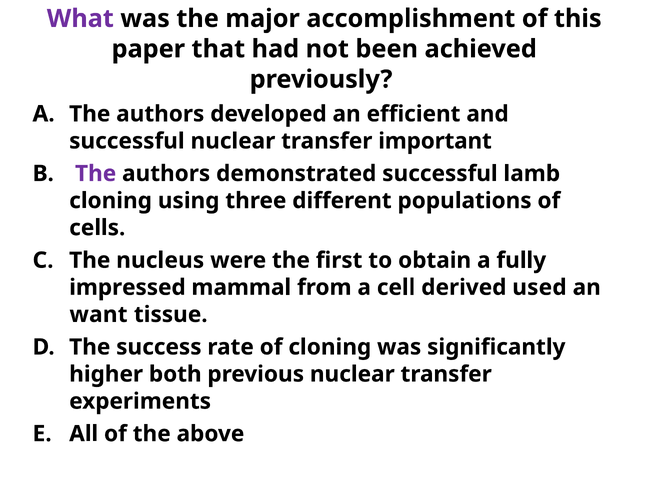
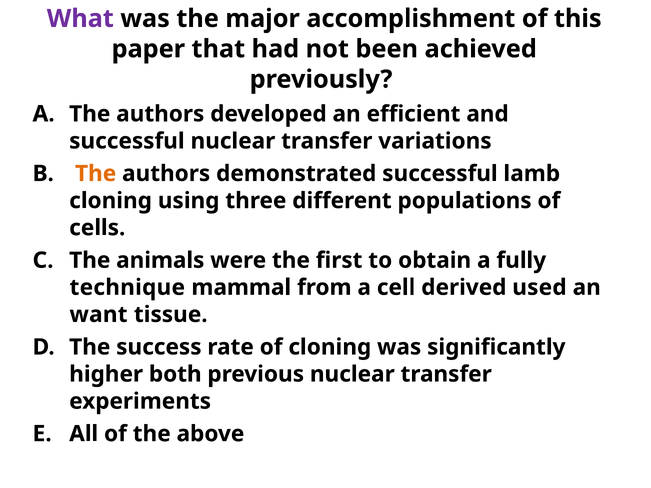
important: important -> variations
The at (96, 174) colour: purple -> orange
nucleus: nucleus -> animals
impressed: impressed -> technique
